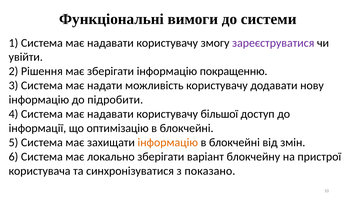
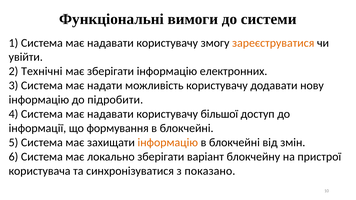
зареєструватися colour: purple -> orange
Рішення: Рішення -> Технічні
покращенню: покращенню -> електронних
оптимізацію: оптимізацію -> формування
